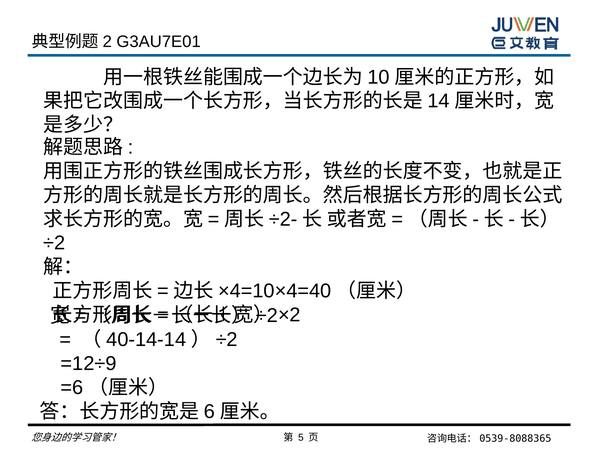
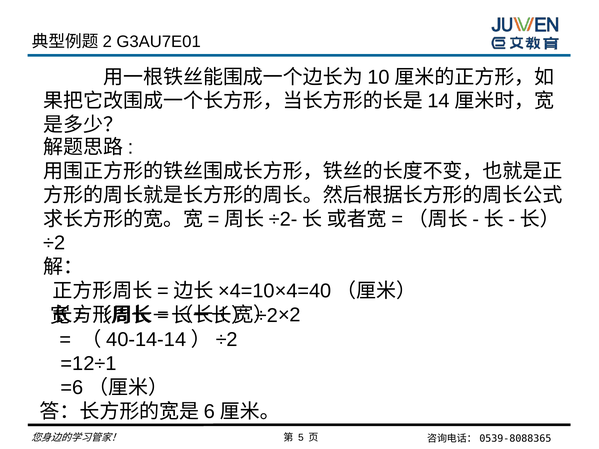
=12÷9: =12÷9 -> =12÷1
